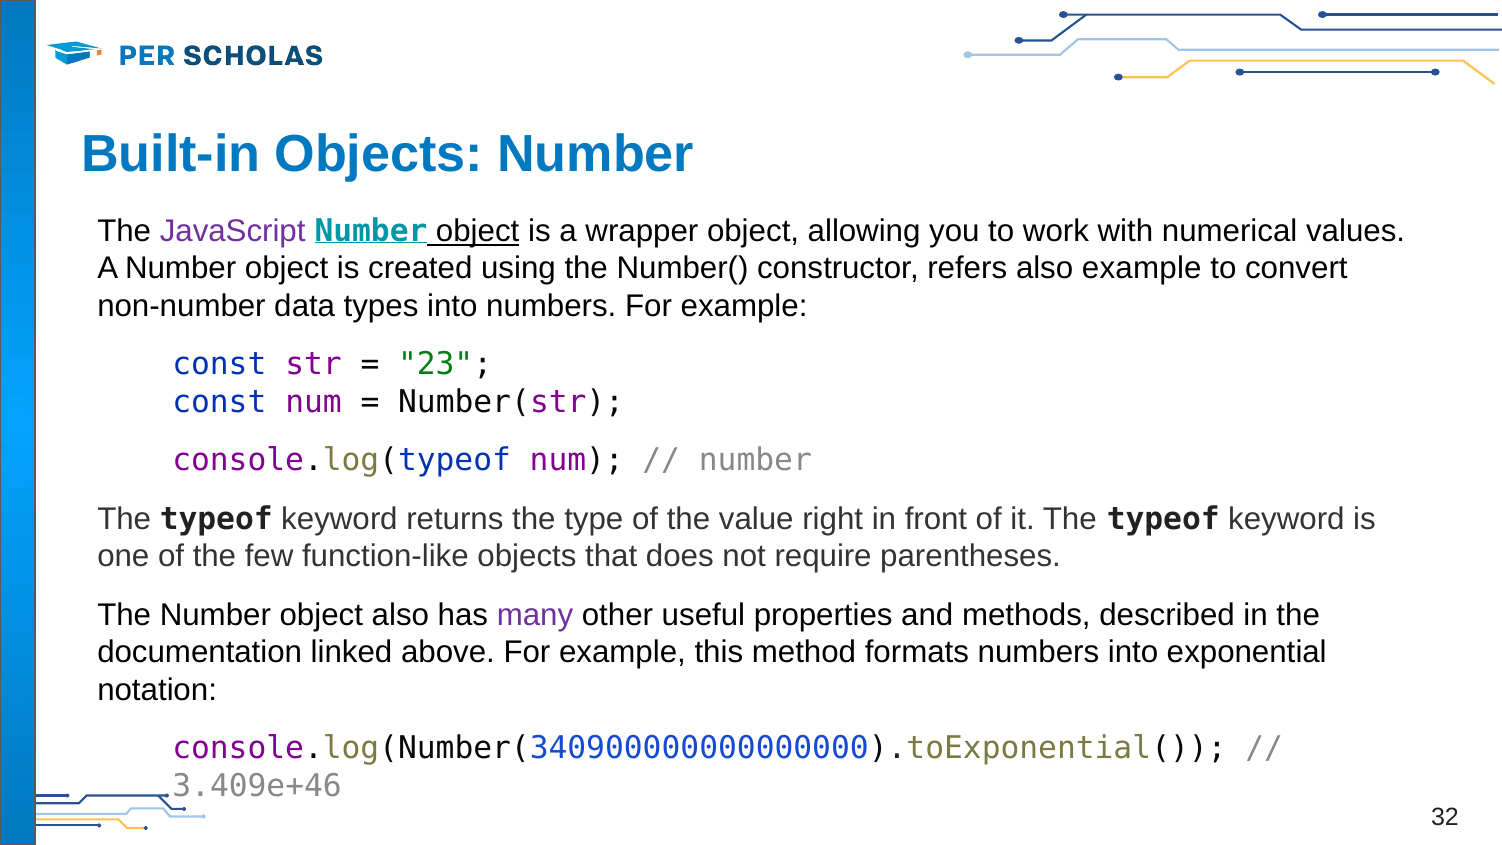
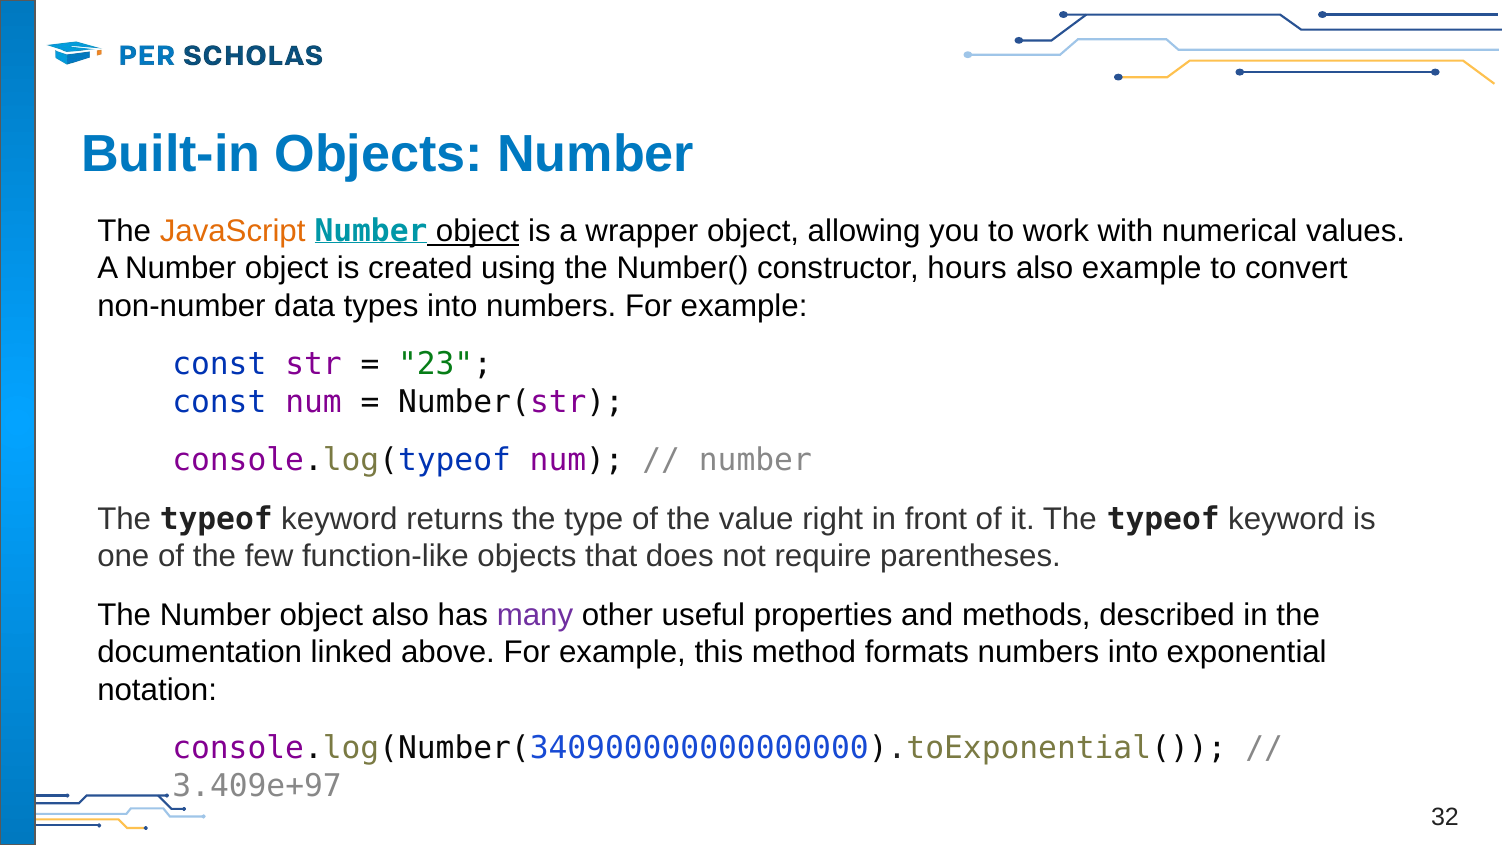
JavaScript colour: purple -> orange
refers: refers -> hours
3.409e+46: 3.409e+46 -> 3.409e+97
